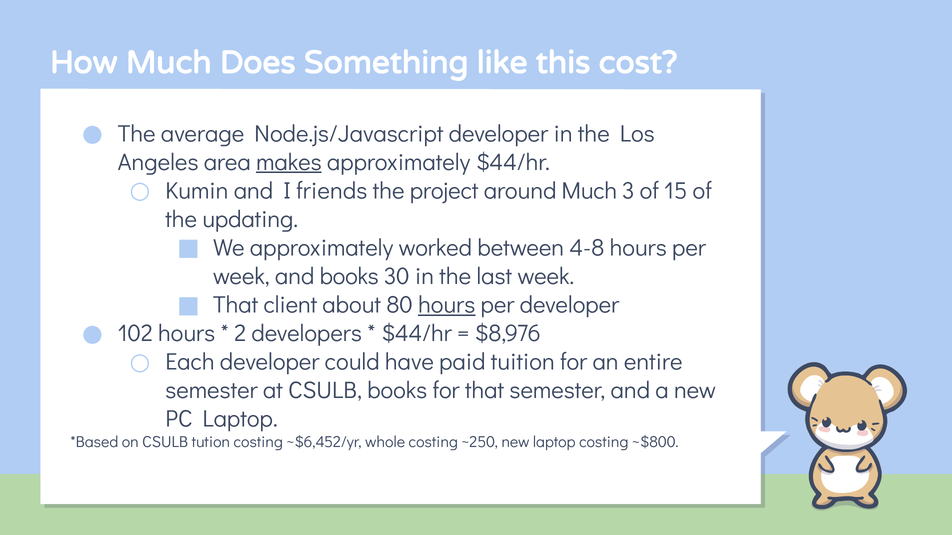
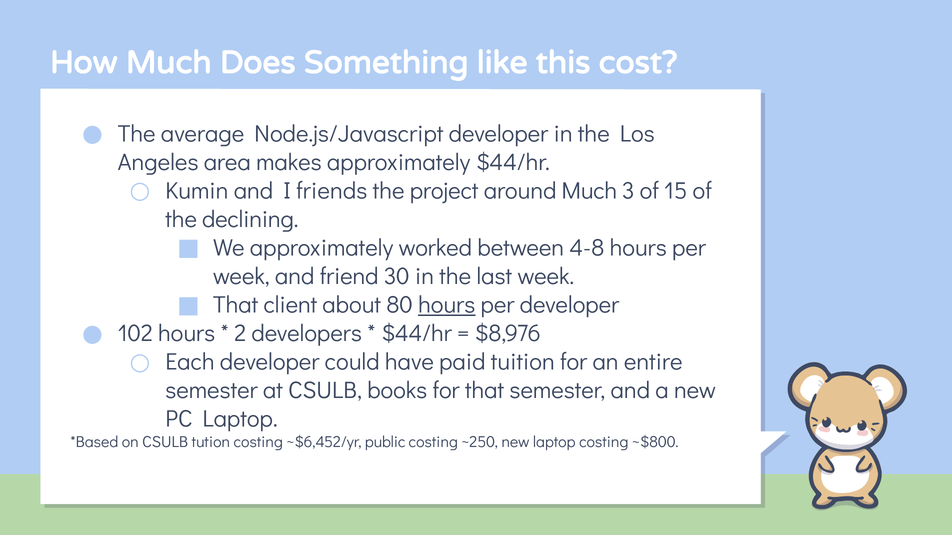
makes underline: present -> none
updating: updating -> declining
and books: books -> friend
whole: whole -> public
